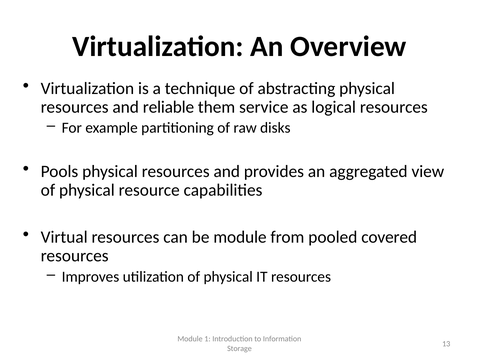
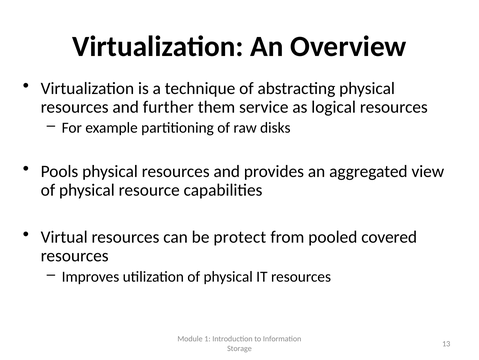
reliable: reliable -> further
be module: module -> protect
